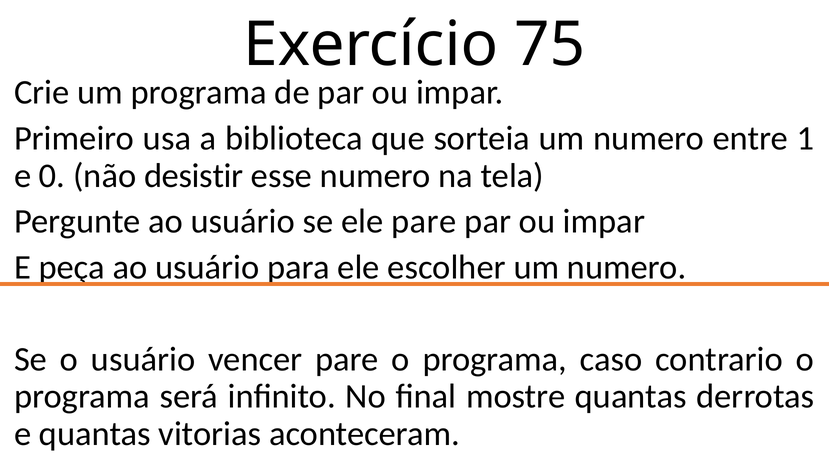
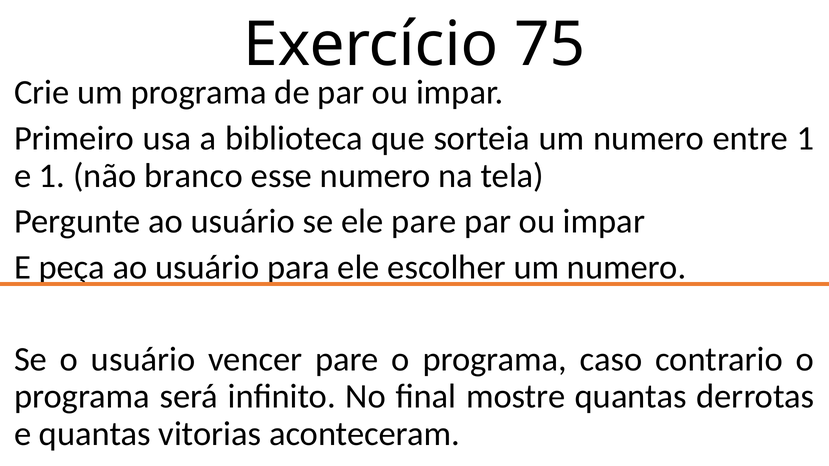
e 0: 0 -> 1
desistir: desistir -> branco
